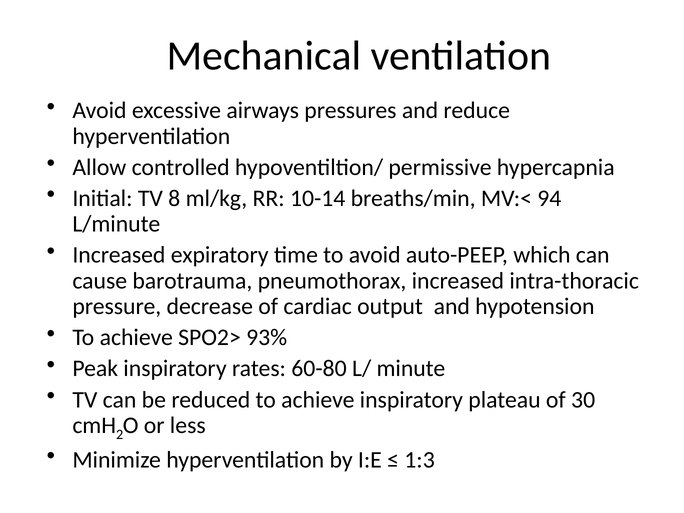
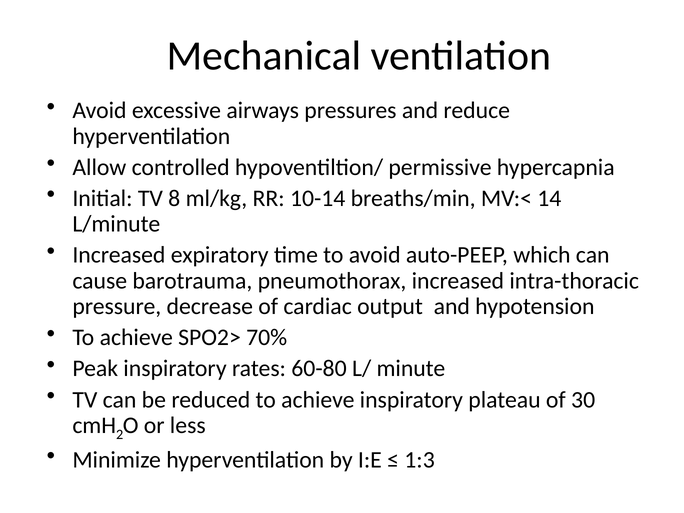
94: 94 -> 14
93%: 93% -> 70%
